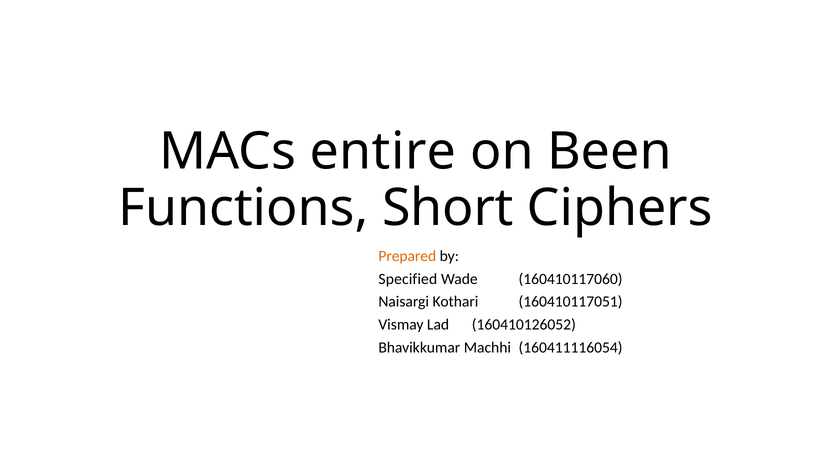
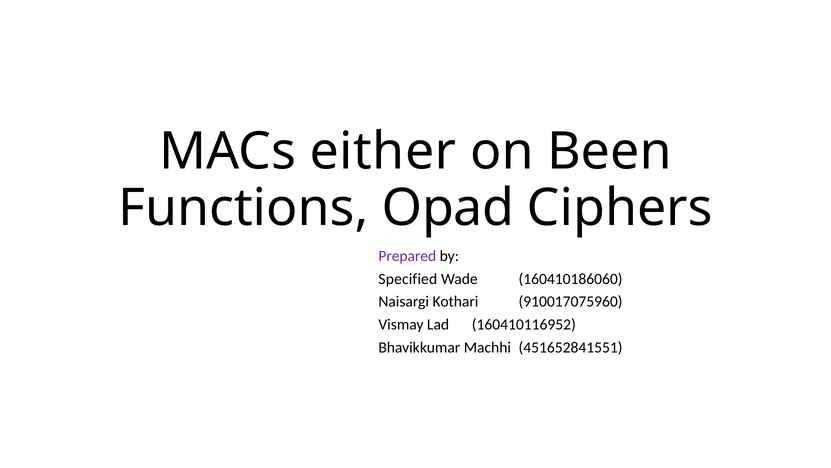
entire: entire -> either
Short: Short -> Opad
Prepared colour: orange -> purple
160410117060: 160410117060 -> 160410186060
160410117051: 160410117051 -> 910017075960
160410126052: 160410126052 -> 160410116952
160411116054: 160411116054 -> 451652841551
